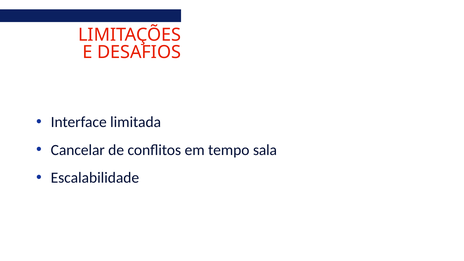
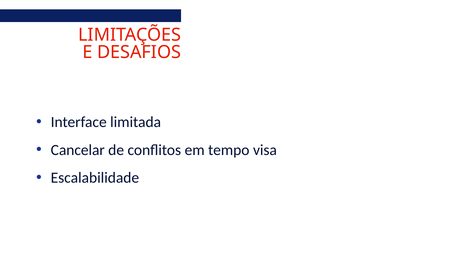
sala: sala -> visa
